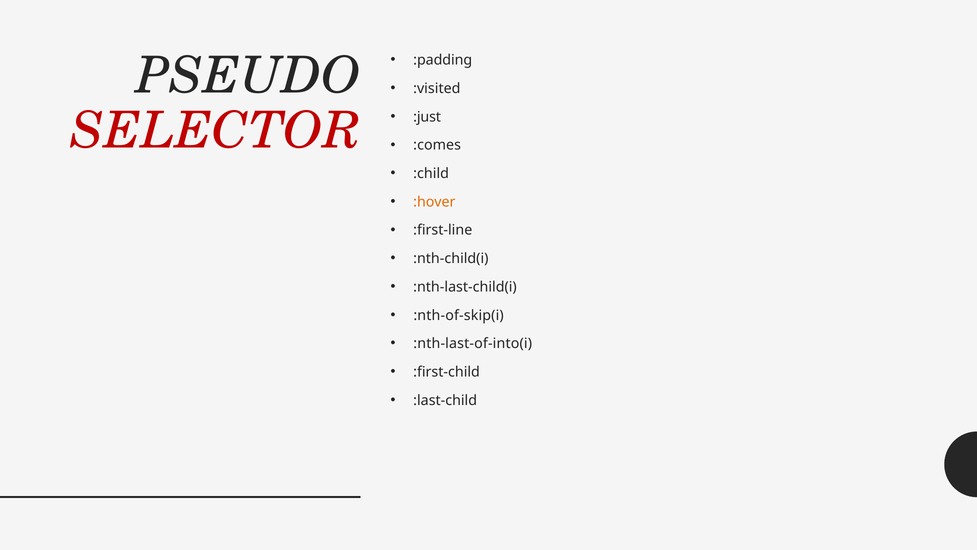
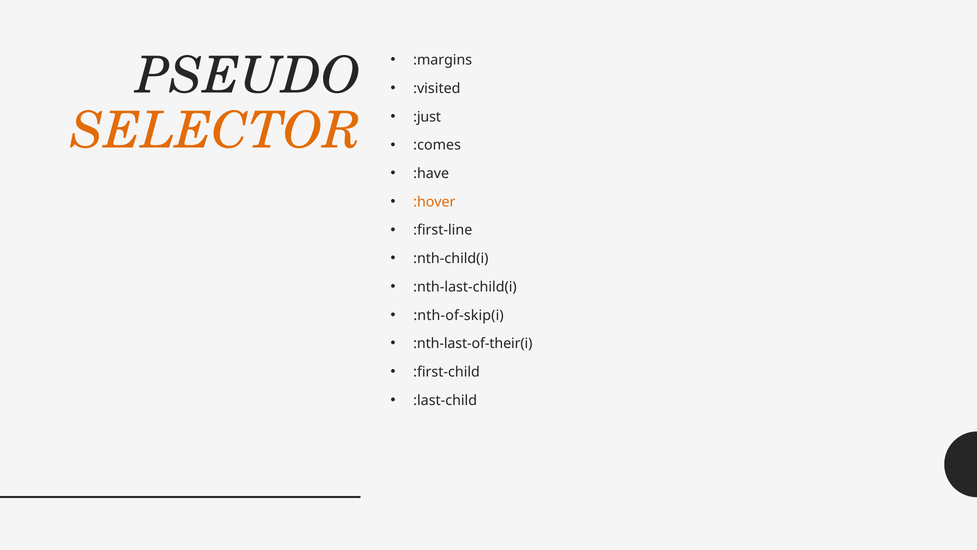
:padding: :padding -> :margins
SELECTOR colour: red -> orange
:child: :child -> :have
:nth-last-of-into(i: :nth-last-of-into(i -> :nth-last-of-their(i
